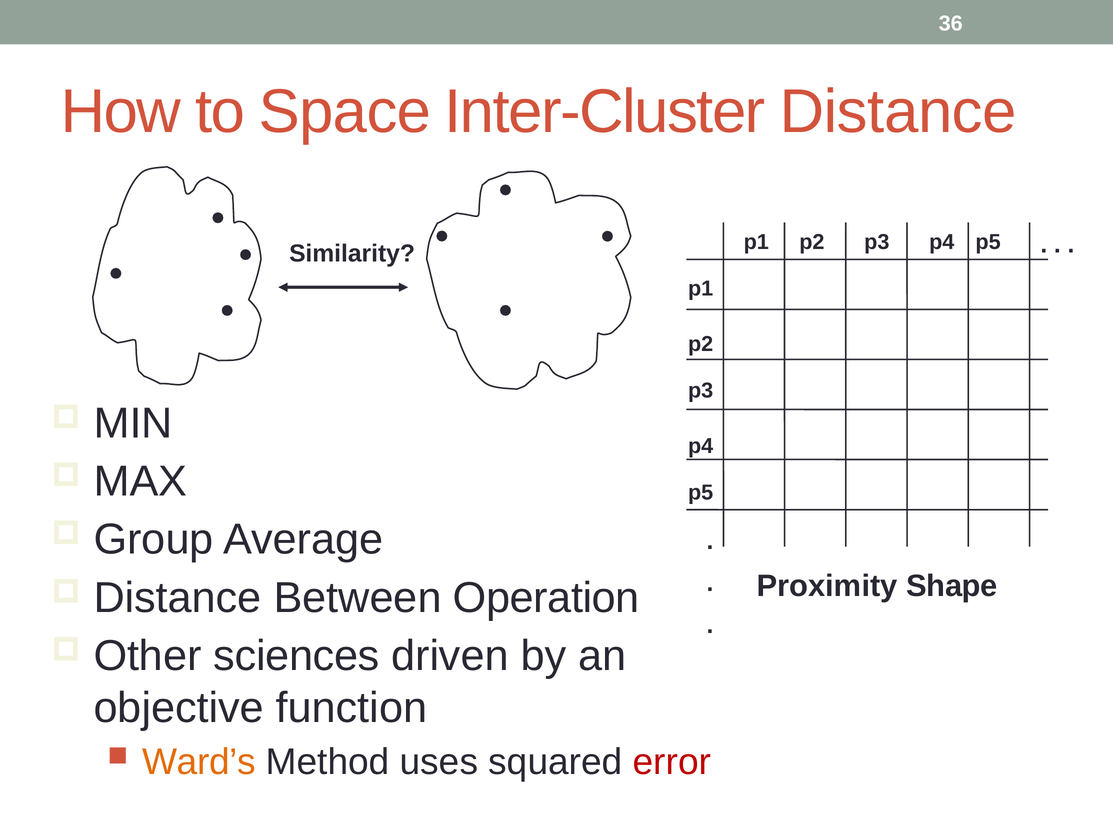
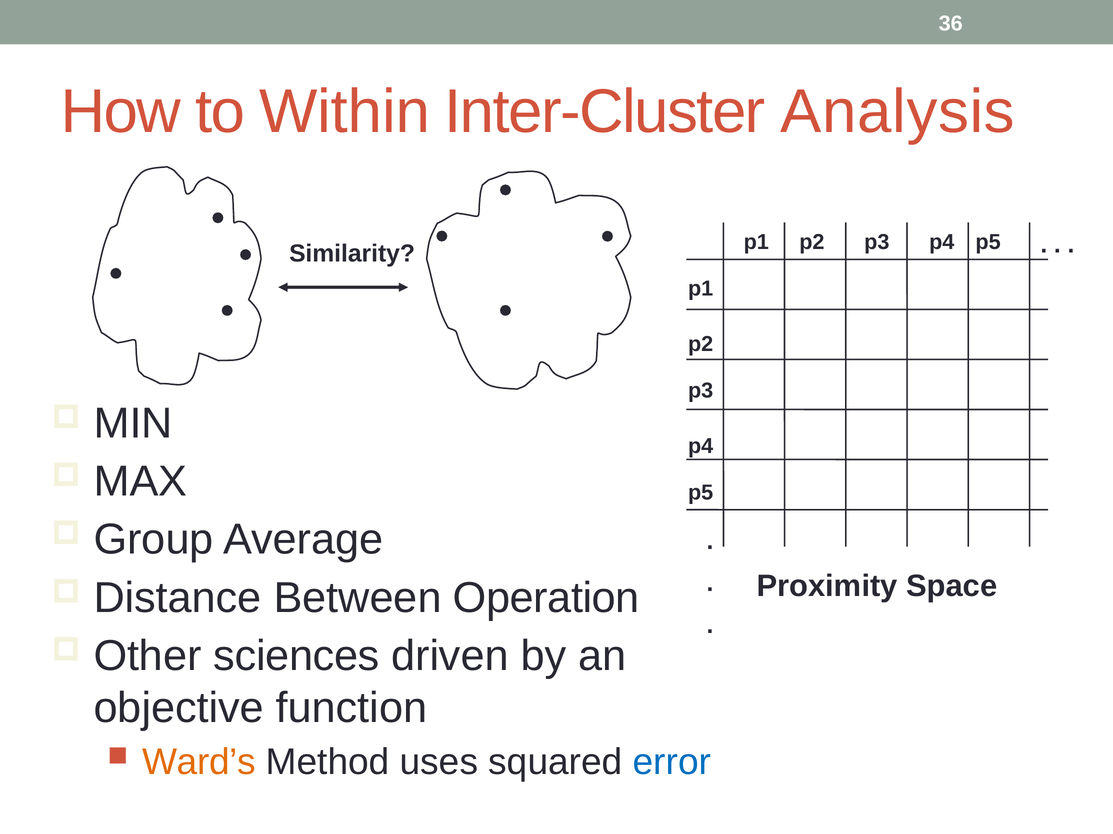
Space: Space -> Within
Inter-Cluster Distance: Distance -> Analysis
Shape: Shape -> Space
error colour: red -> blue
